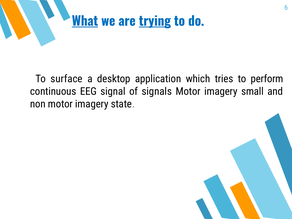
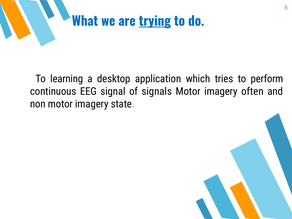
What underline: present -> none
surface: surface -> learning
small: small -> often
